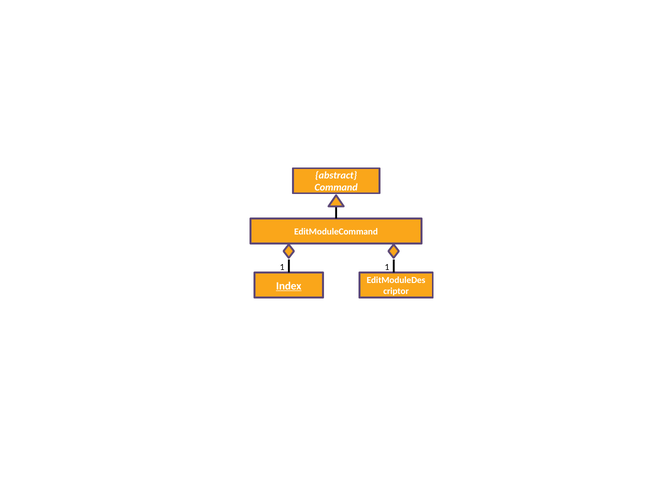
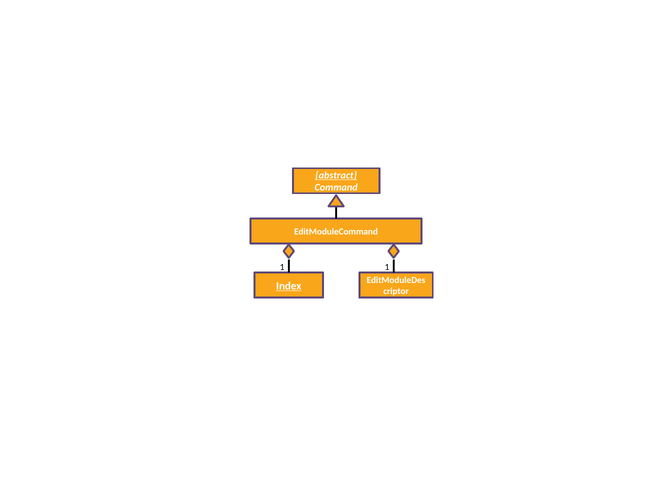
abstract underline: none -> present
